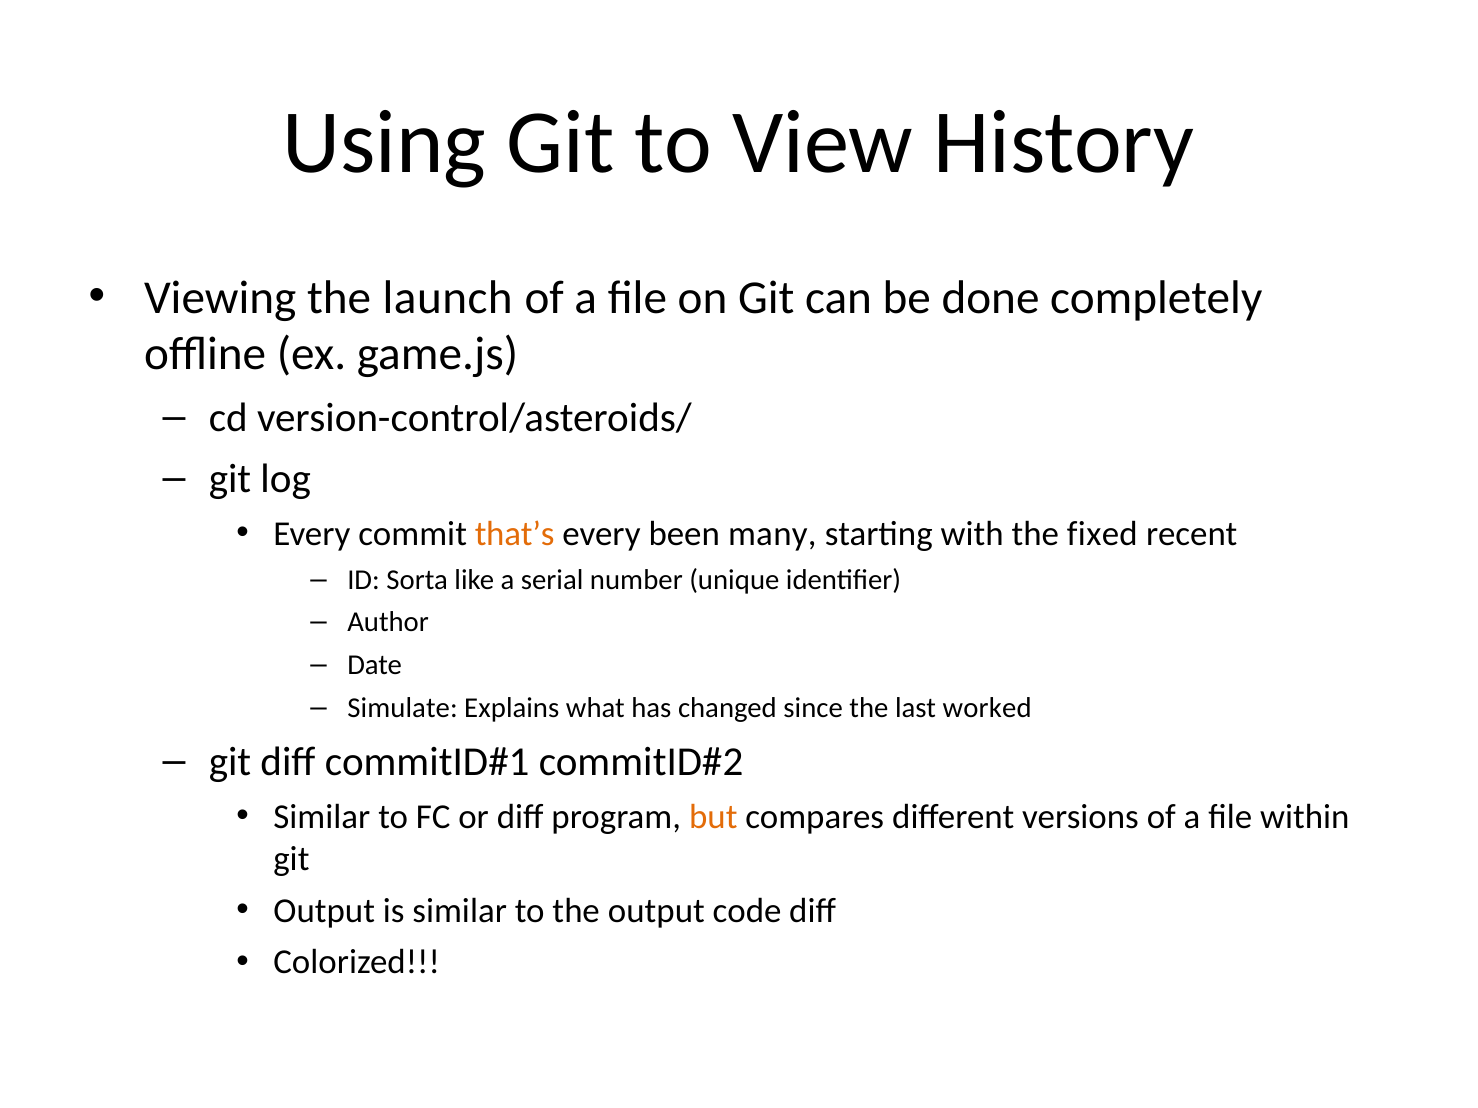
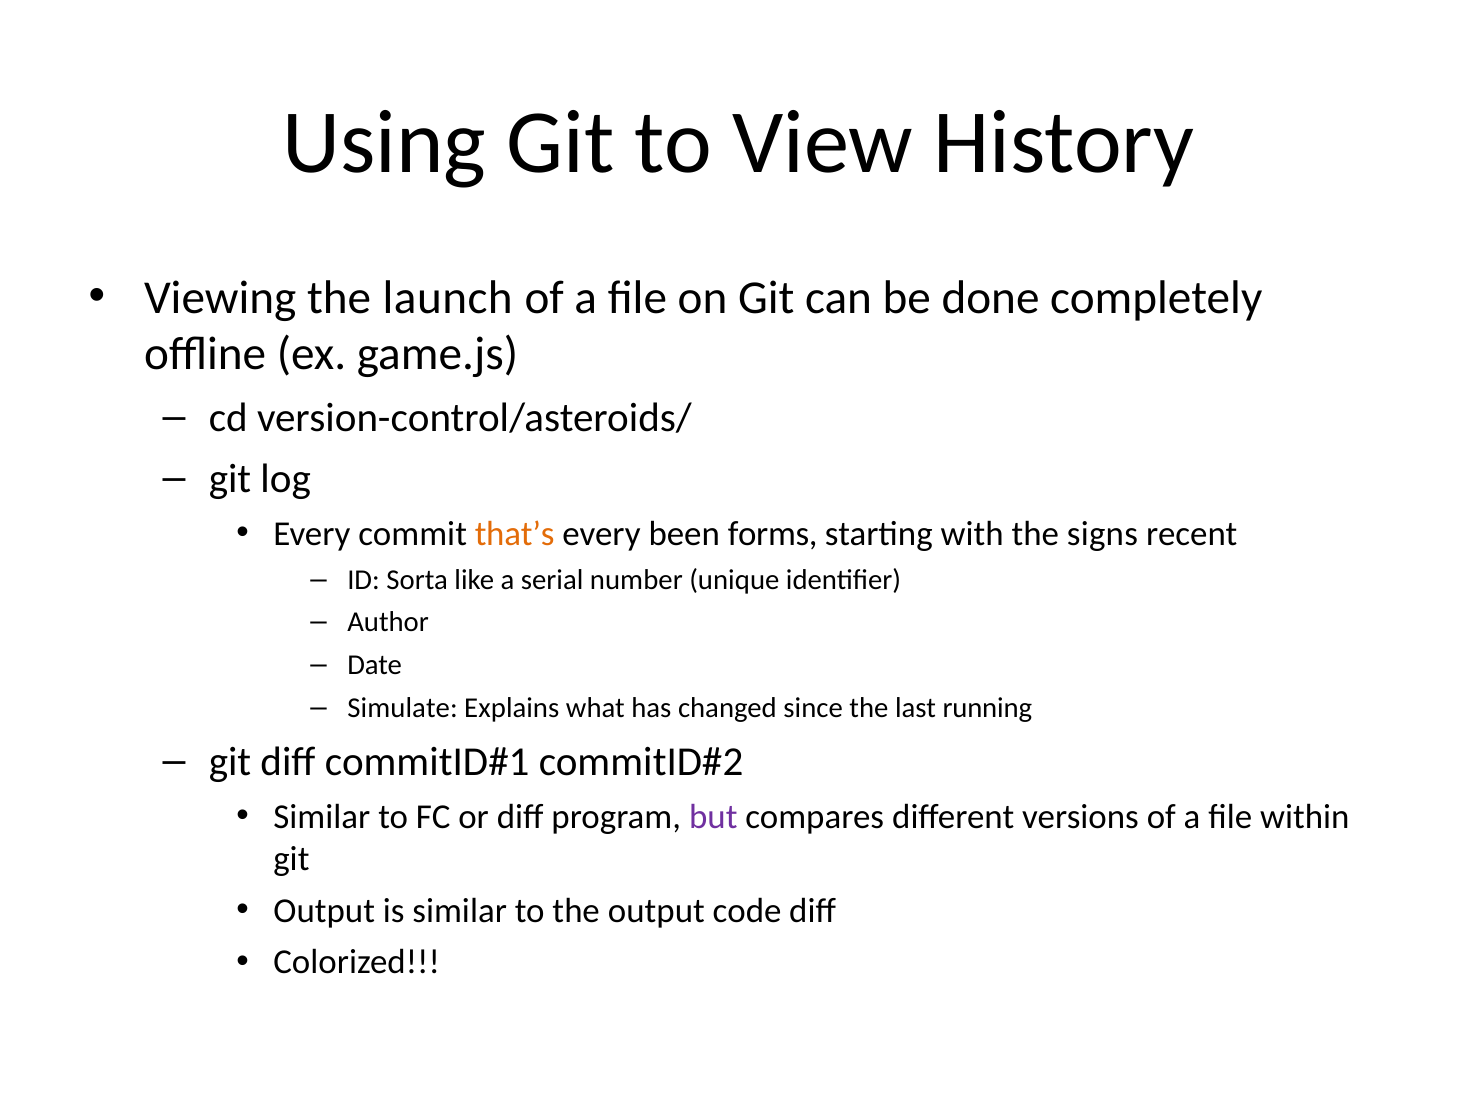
many: many -> forms
fixed: fixed -> signs
worked: worked -> running
but colour: orange -> purple
